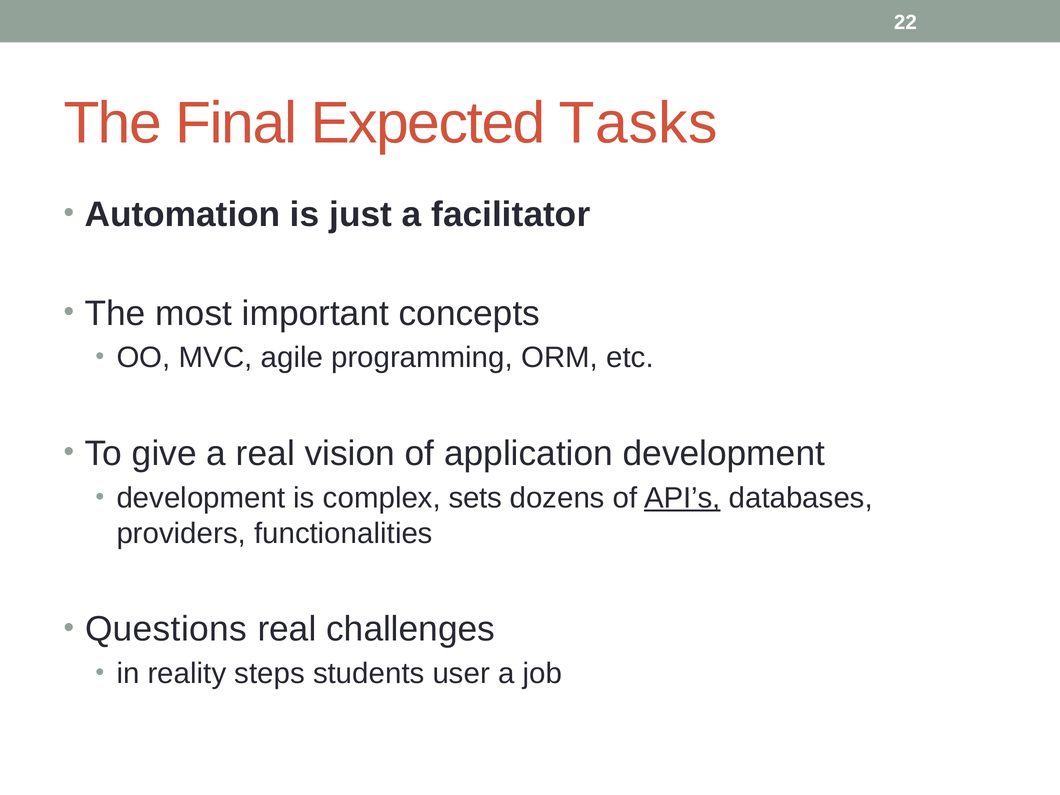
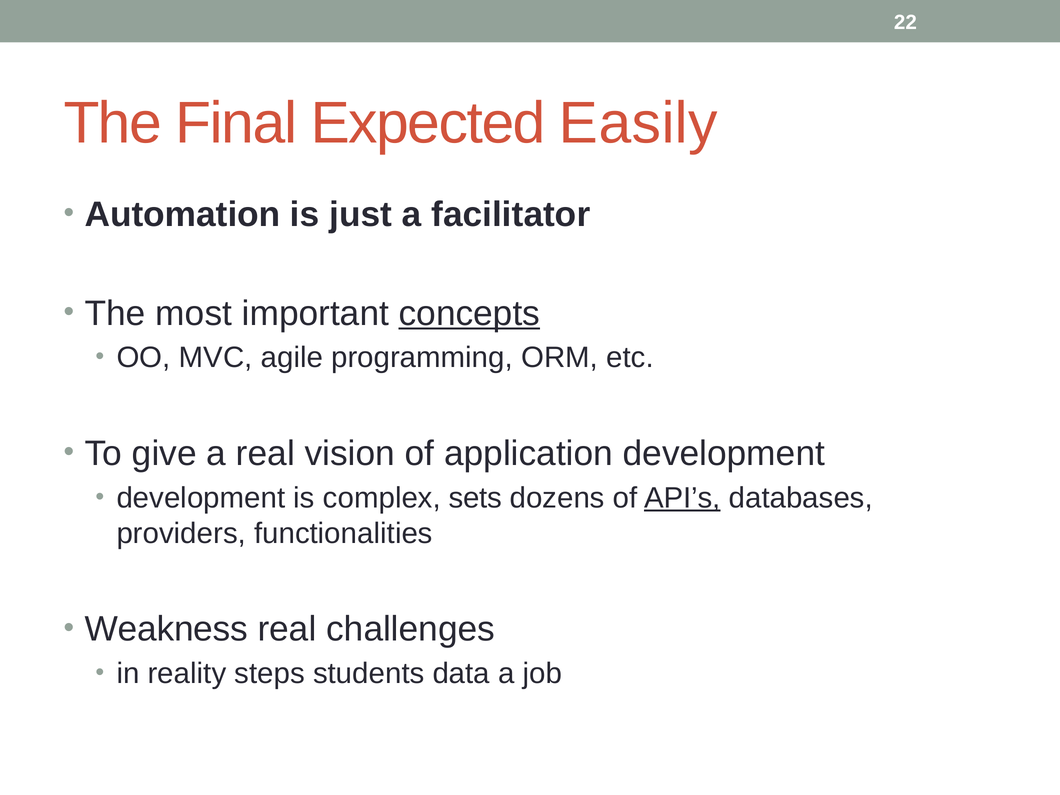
Tasks: Tasks -> Easily
concepts underline: none -> present
Questions: Questions -> Weakness
user: user -> data
